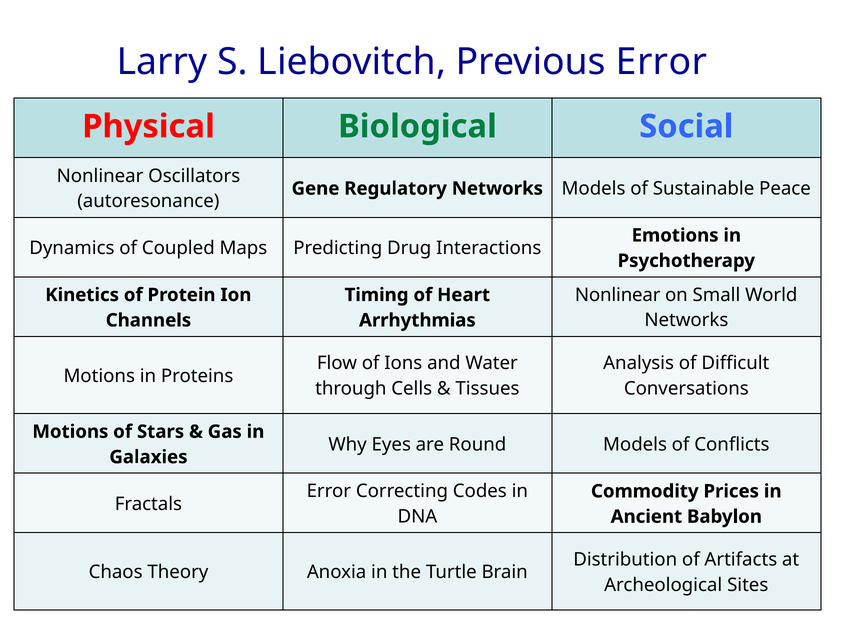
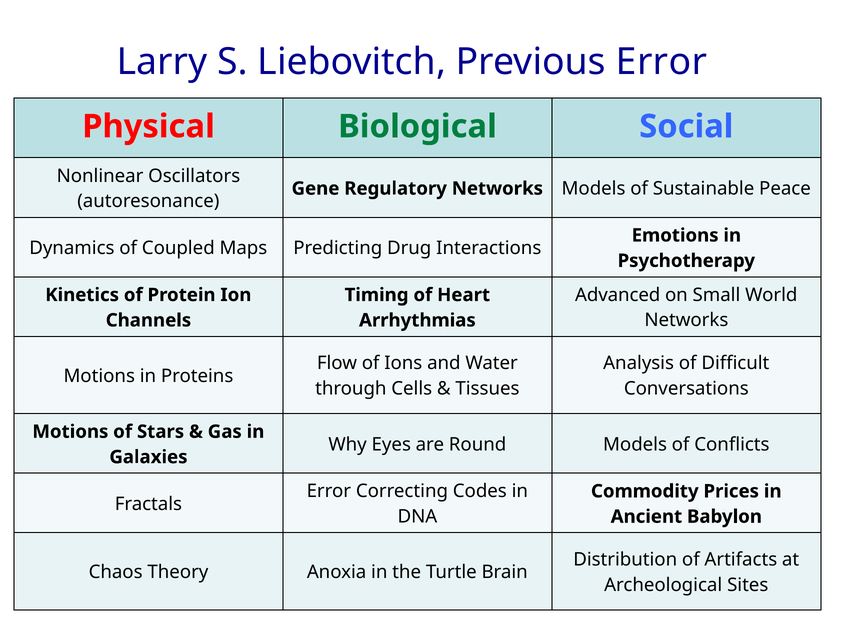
Nonlinear at (618, 295): Nonlinear -> Advanced
